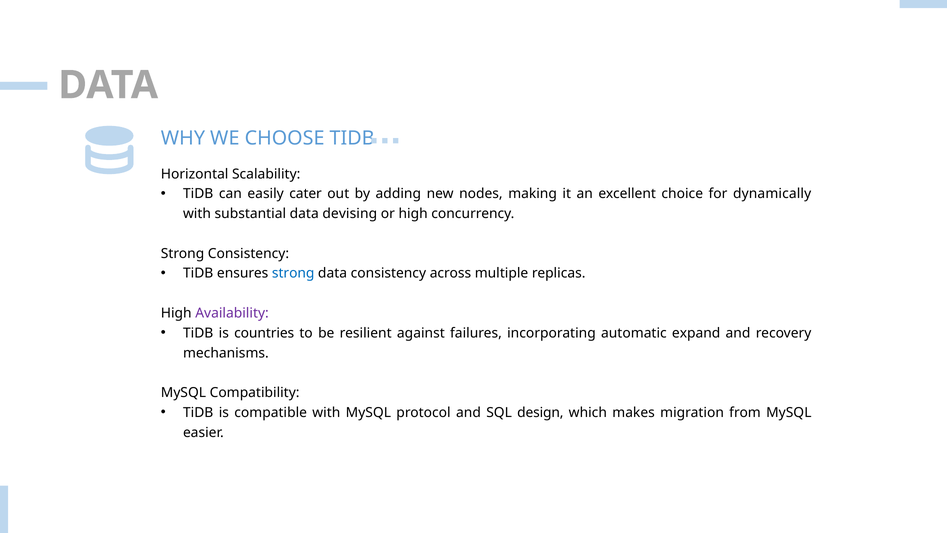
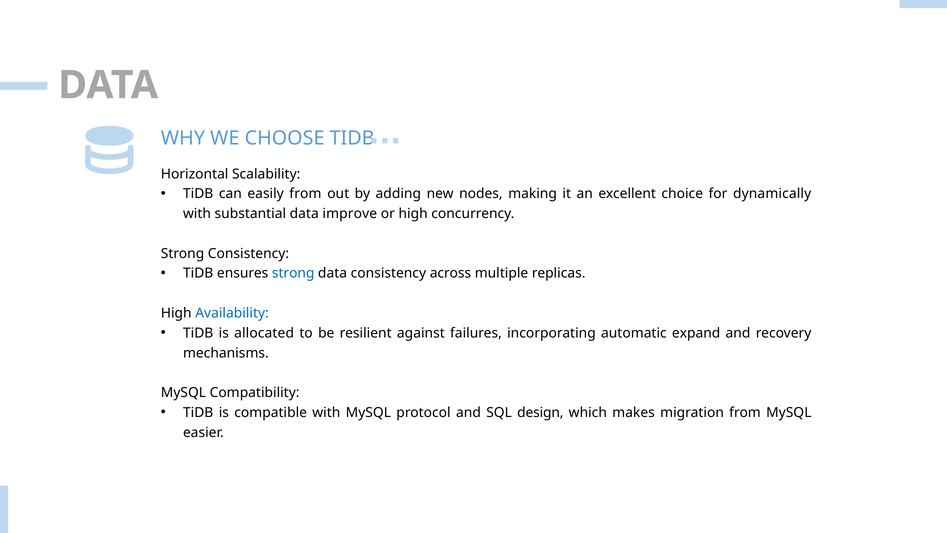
easily cater: cater -> from
devising: devising -> improve
Availability colour: purple -> blue
countries: countries -> allocated
